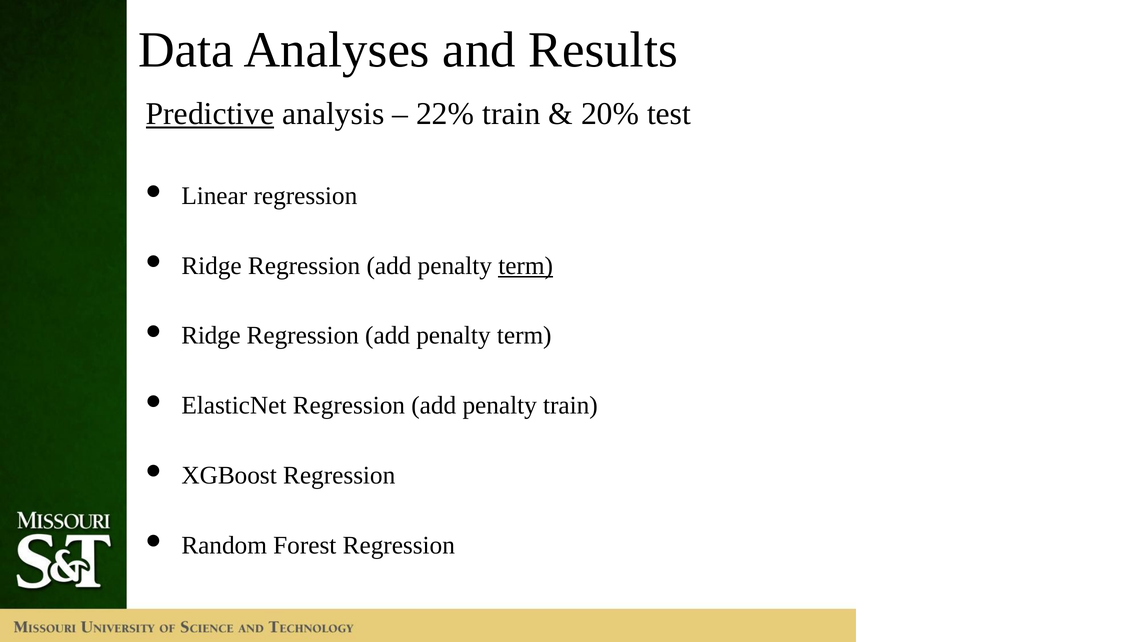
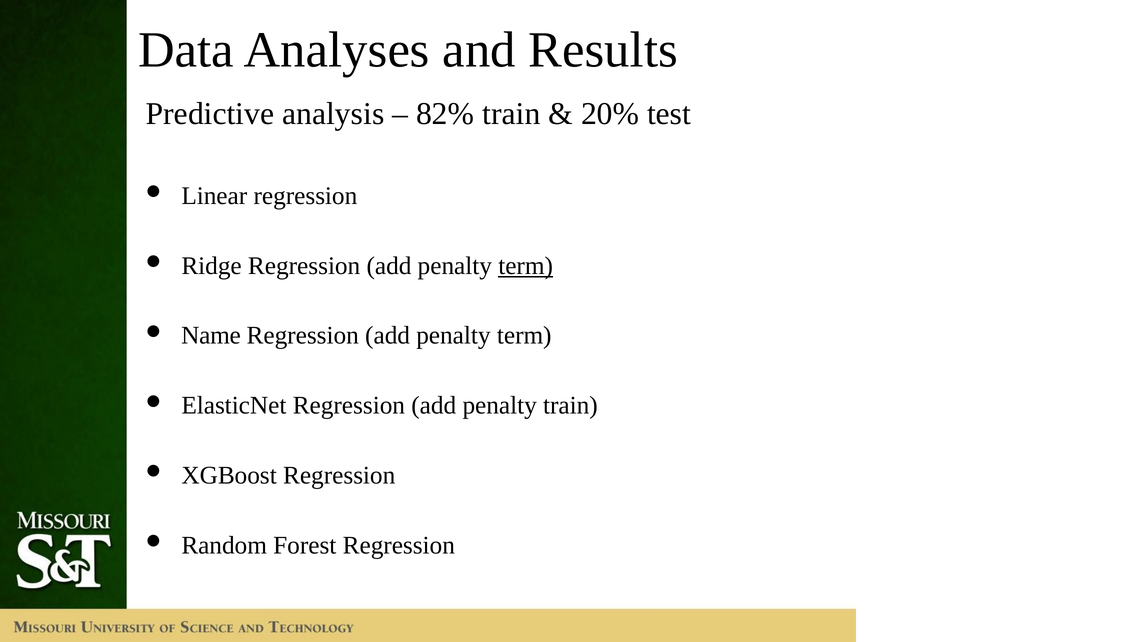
Predictive underline: present -> none
22%: 22% -> 82%
Ridge at (211, 336): Ridge -> Name
